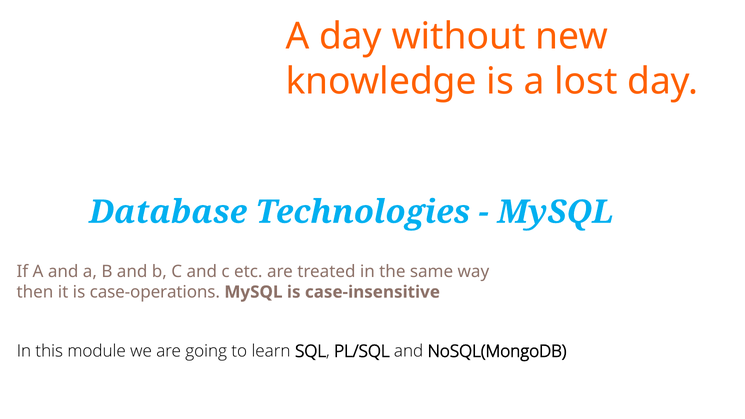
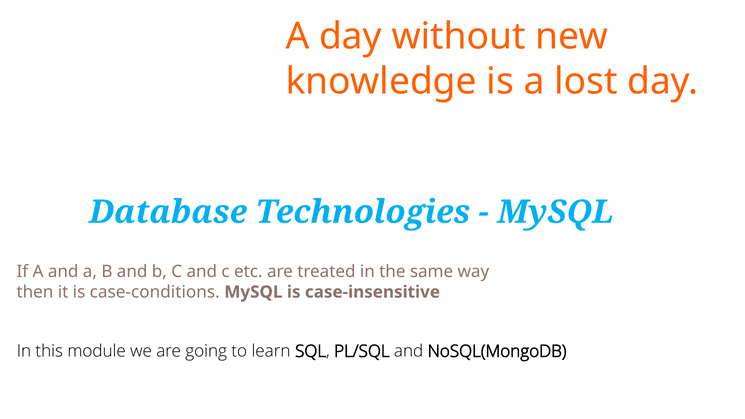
case-operations: case-operations -> case-conditions
